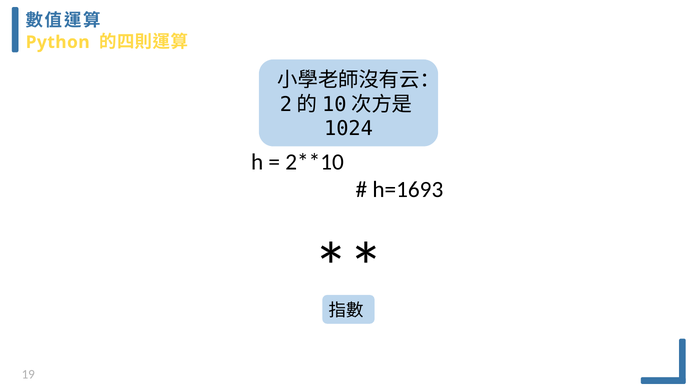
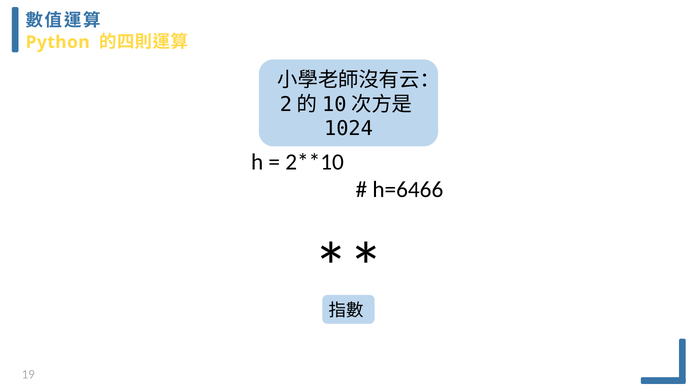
h=1693: h=1693 -> h=6466
